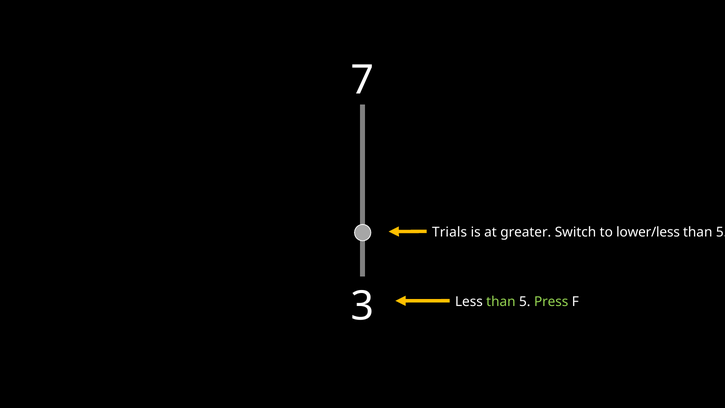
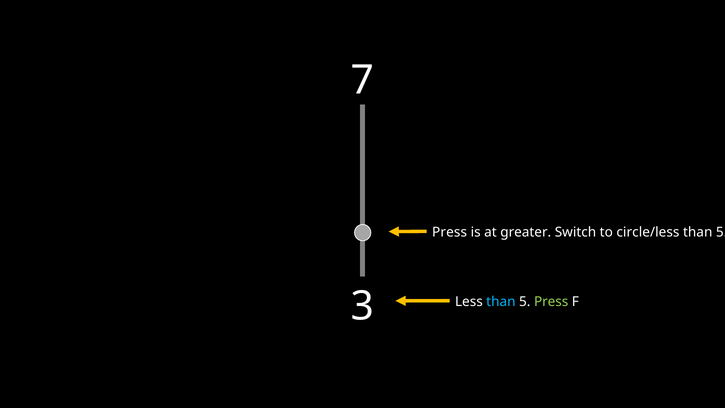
Trials at (450, 232): Trials -> Press
lower/less: lower/less -> circle/less
than at (501, 301) colour: light green -> light blue
